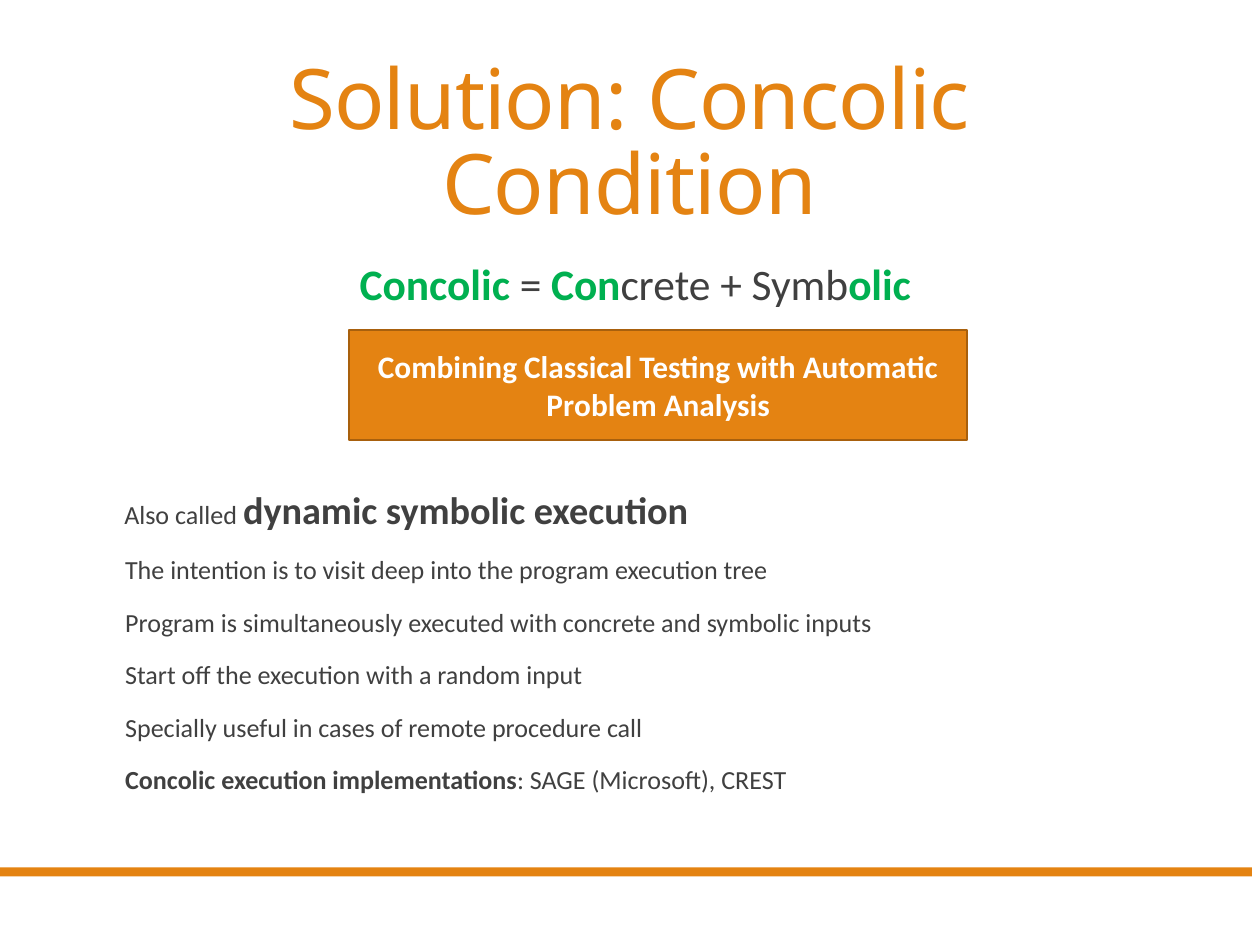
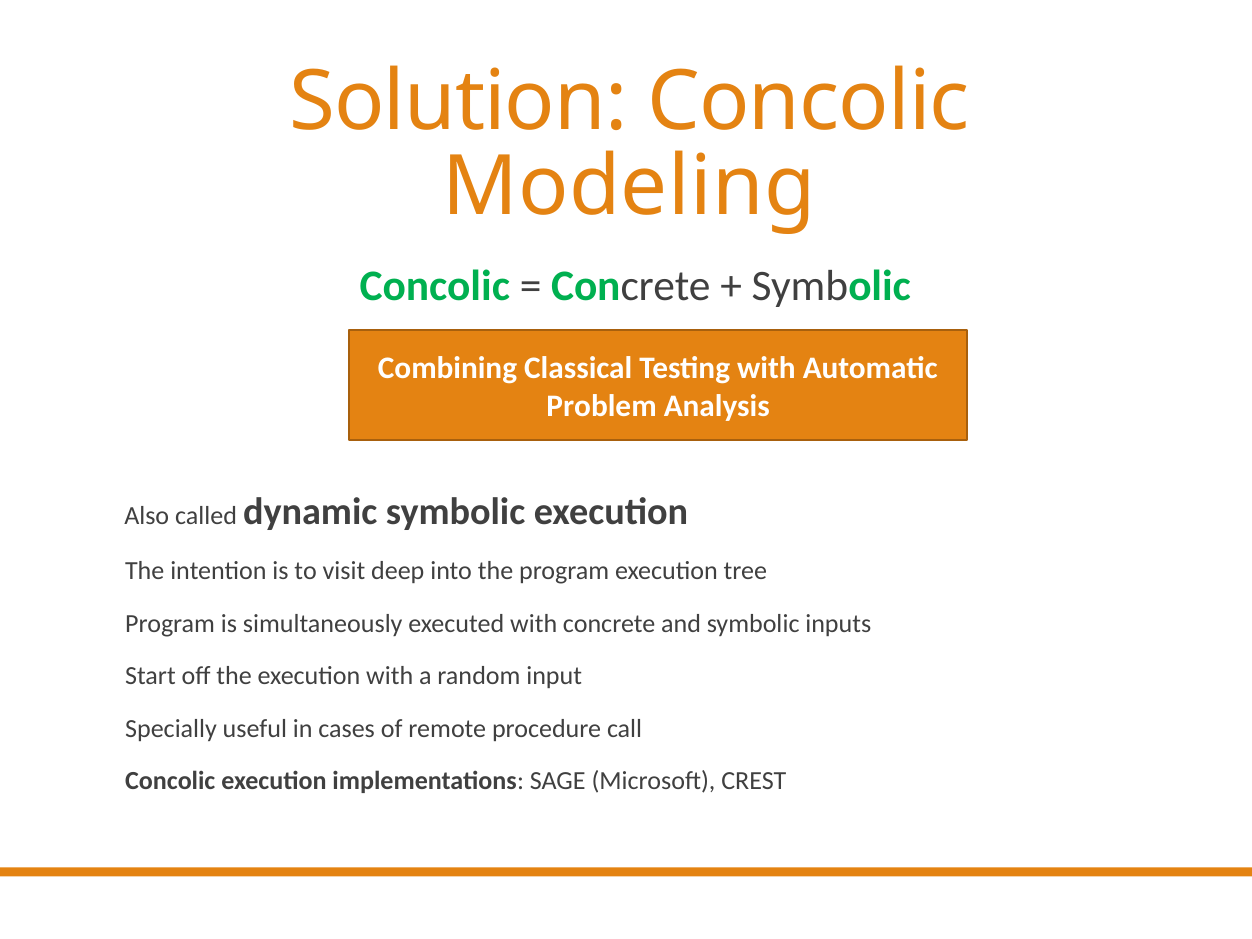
Condition: Condition -> Modeling
